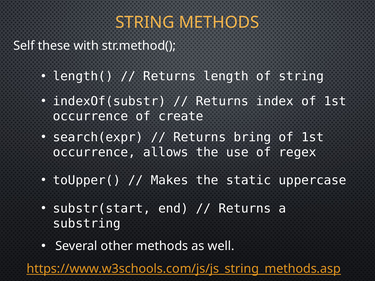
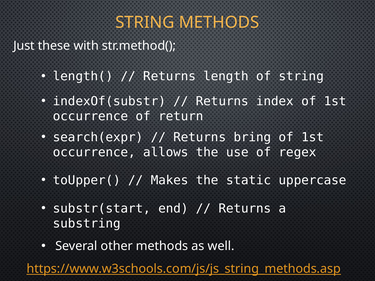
Self: Self -> Just
create: create -> return
